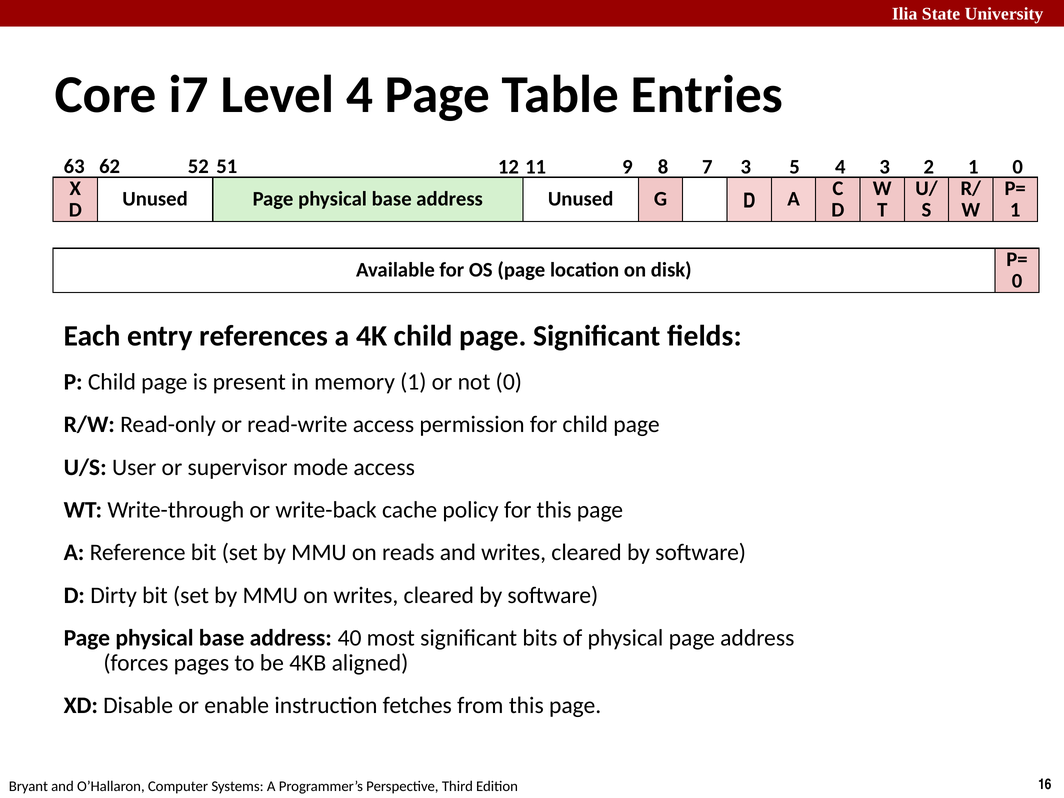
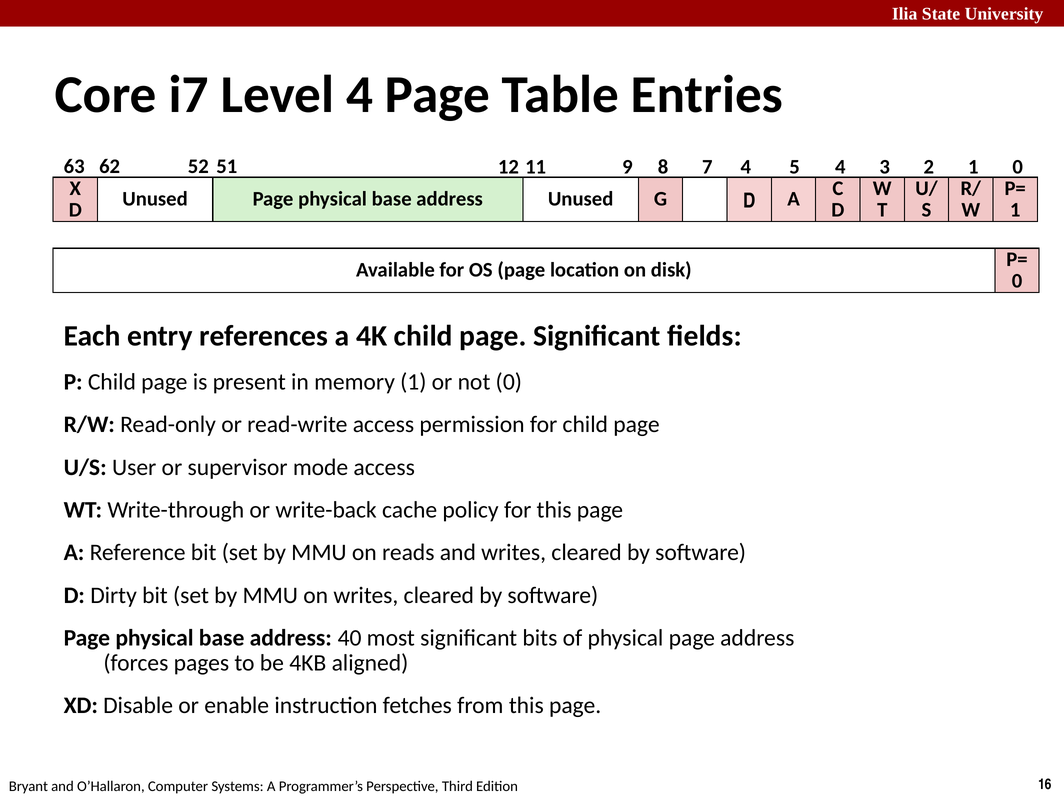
7 3: 3 -> 4
